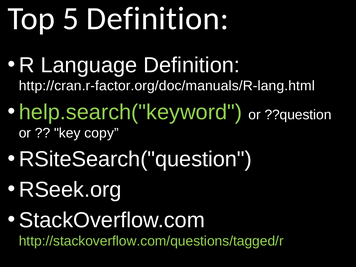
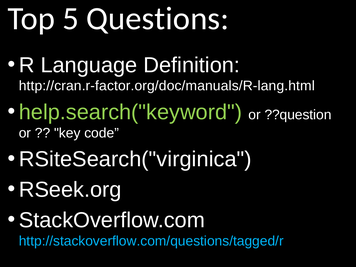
5 Definition: Definition -> Questions
copy: copy -> code
RSiteSearch("question: RSiteSearch("question -> RSiteSearch("virginica
http://stackoverflow.com/questions/tagged/r colour: light green -> light blue
